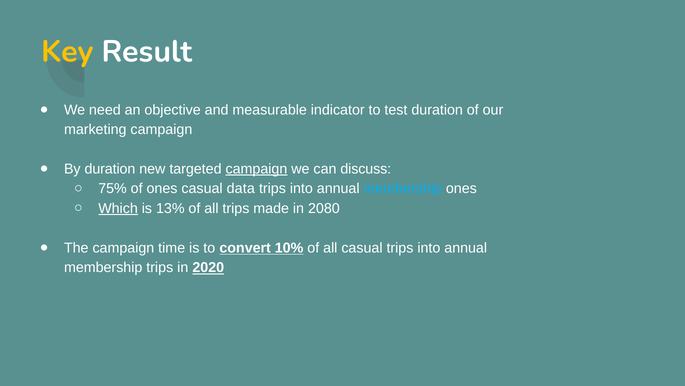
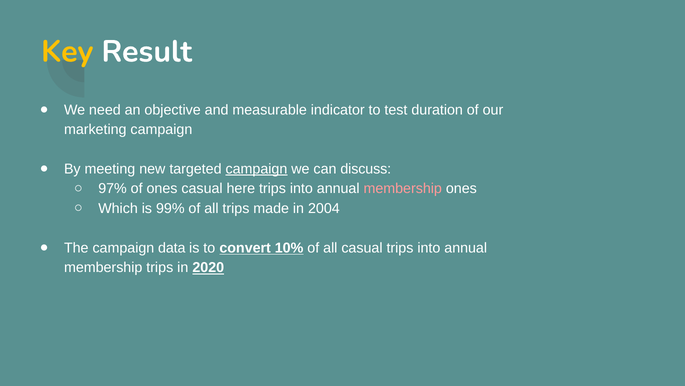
By duration: duration -> meeting
75%: 75% -> 97%
data: data -> here
membership at (403, 188) colour: light blue -> pink
Which underline: present -> none
13%: 13% -> 99%
2080: 2080 -> 2004
time: time -> data
